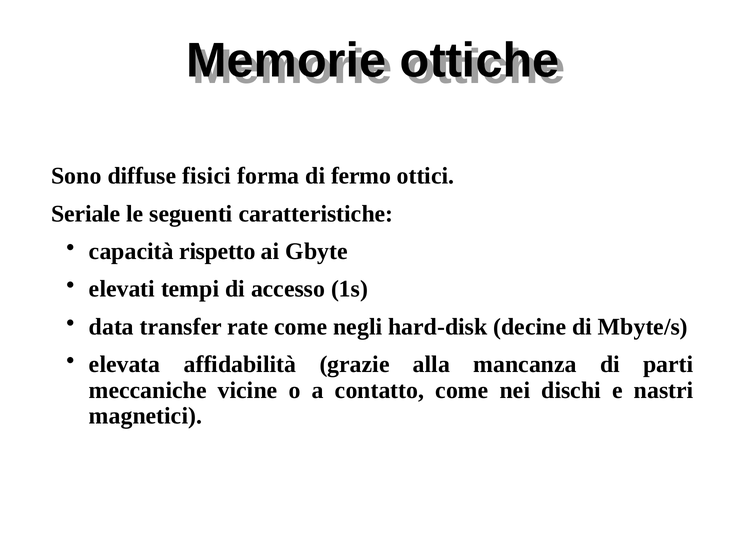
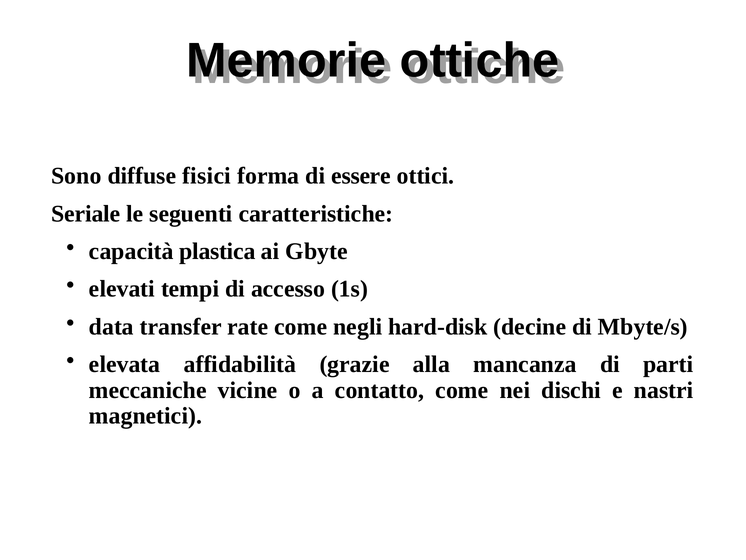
fermo: fermo -> essere
rispetto: rispetto -> plastica
